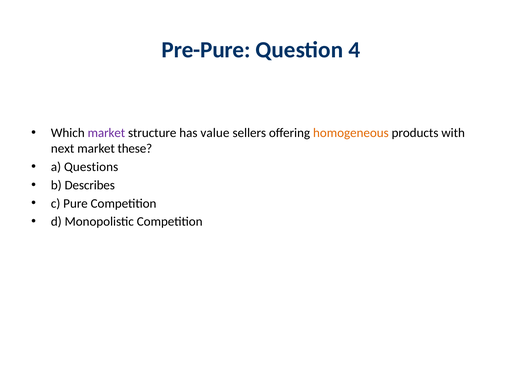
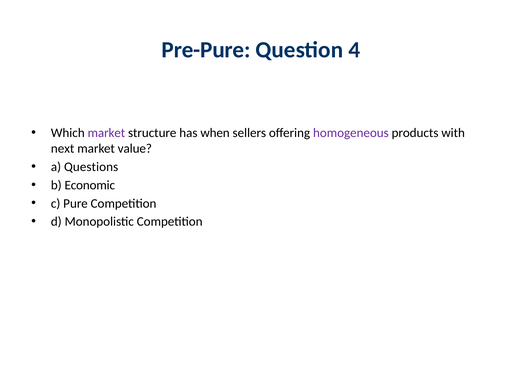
value: value -> when
homogeneous colour: orange -> purple
these: these -> value
Describes: Describes -> Economic
